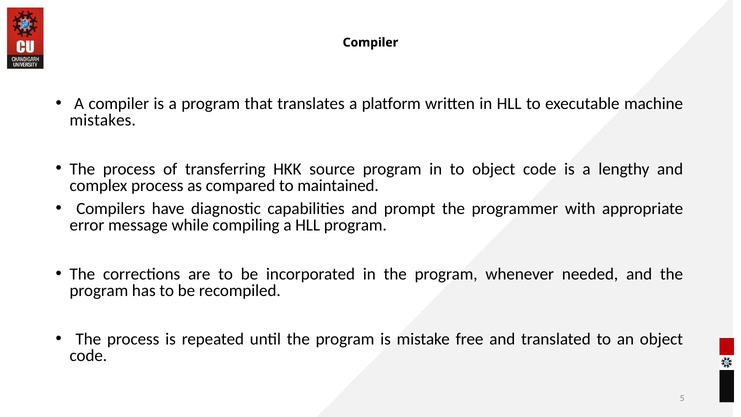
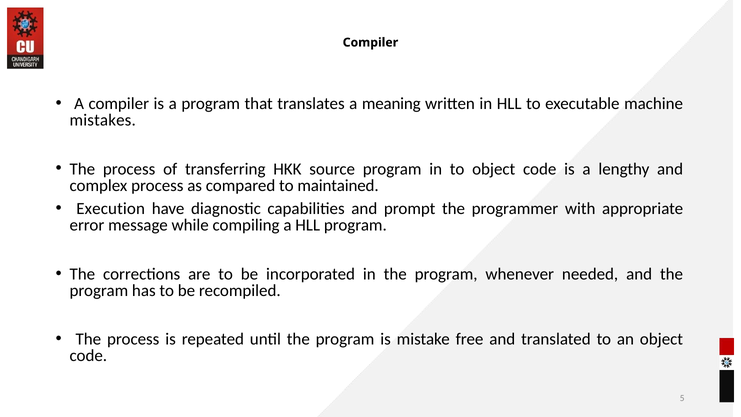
platform: platform -> meaning
Compilers: Compilers -> Execution
